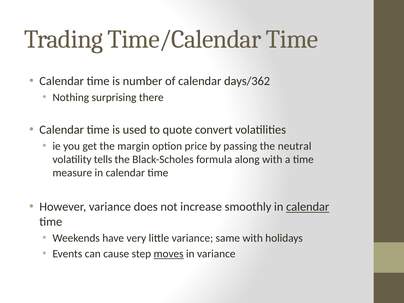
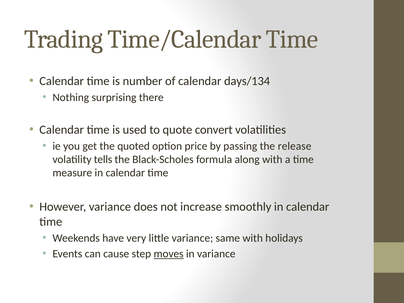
days/362: days/362 -> days/134
margin: margin -> quoted
neutral: neutral -> release
calendar at (308, 207) underline: present -> none
